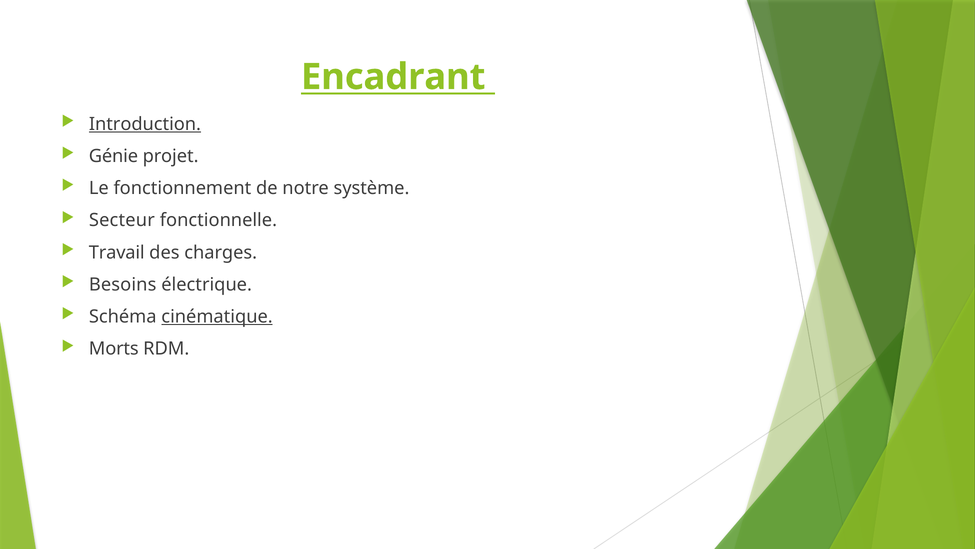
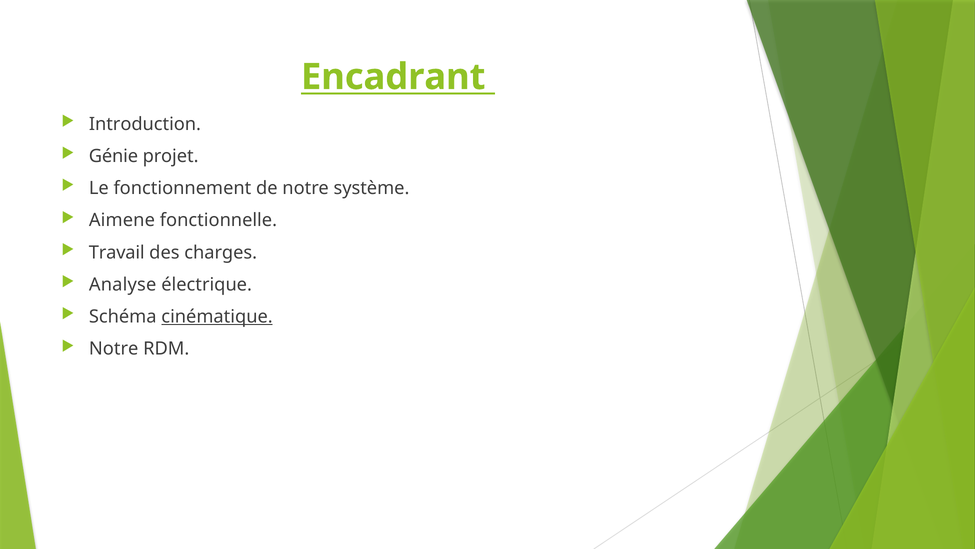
Introduction underline: present -> none
Secteur: Secteur -> Aimene
Besoins: Besoins -> Analyse
Morts at (114, 349): Morts -> Notre
